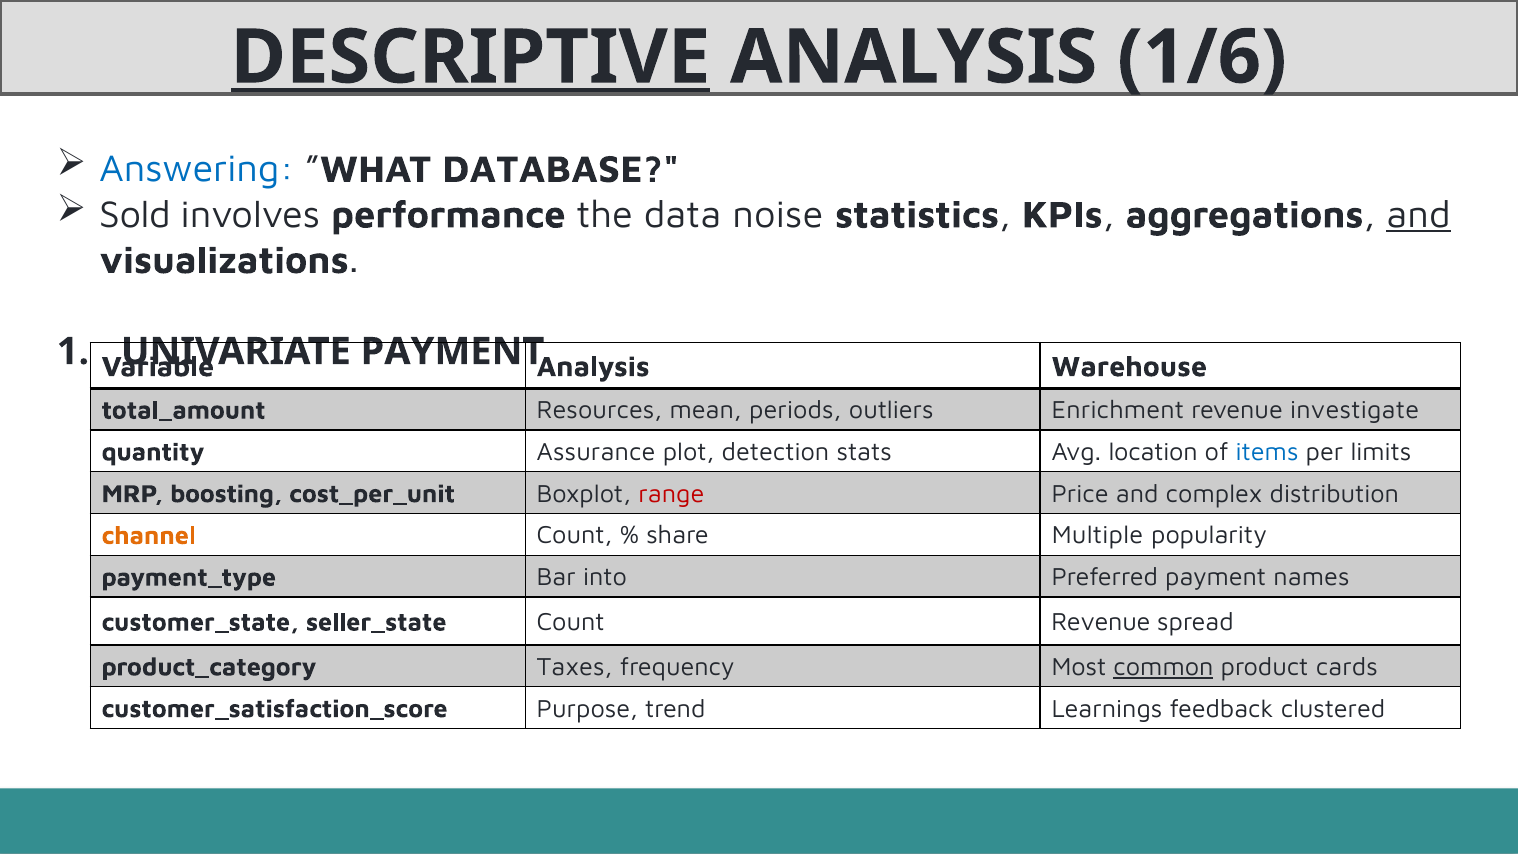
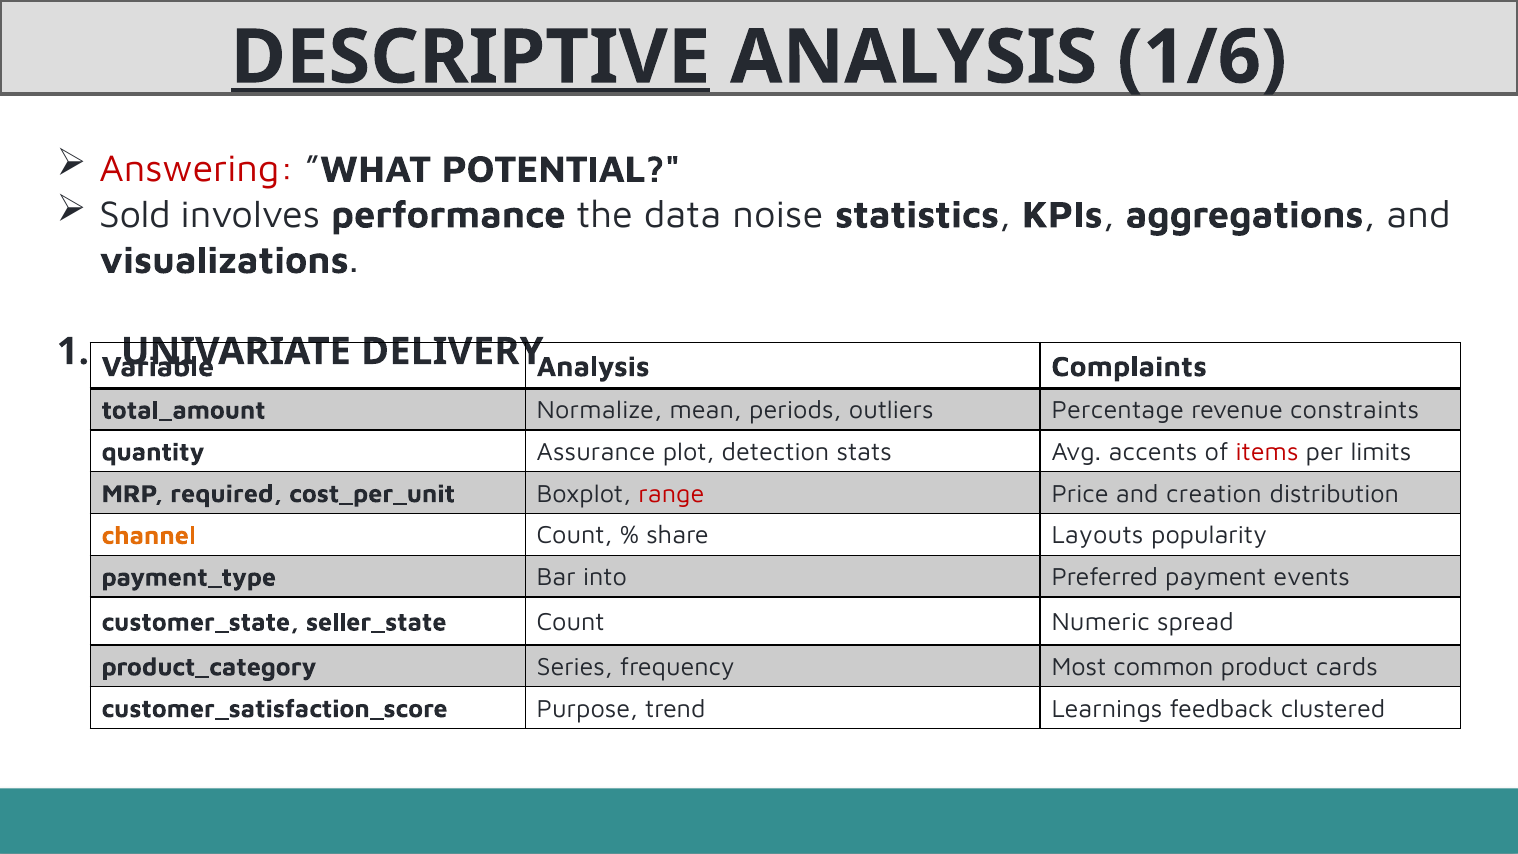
Answering colour: blue -> red
DATABASE: DATABASE -> POTENTIAL
and at (1419, 215) underline: present -> none
PAYMENT at (453, 351): PAYMENT -> DELIVERY
Warehouse: Warehouse -> Complaints
Resources: Resources -> Normalize
Enrichment: Enrichment -> Percentage
investigate: investigate -> constraints
location: location -> accents
items colour: blue -> red
boosting: boosting -> required
complex: complex -> creation
Multiple: Multiple -> Layouts
names: names -> events
Count Revenue: Revenue -> Numeric
Taxes: Taxes -> Series
common underline: present -> none
